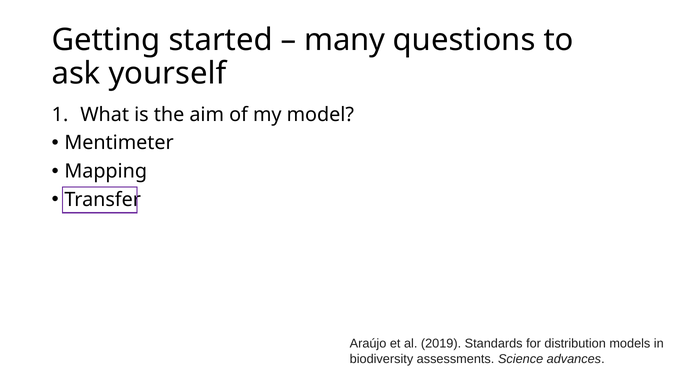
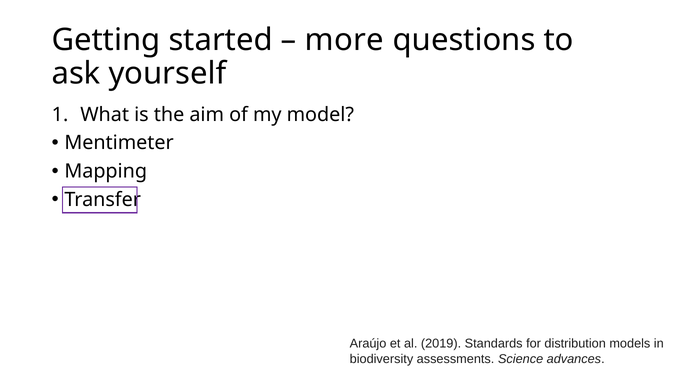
many: many -> more
